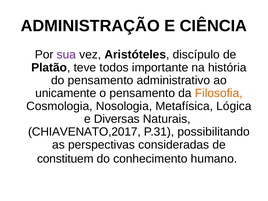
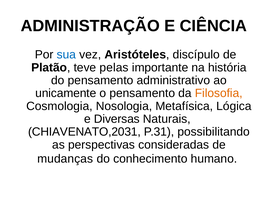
sua colour: purple -> blue
todos: todos -> pelas
CHIAVENATO,2017: CHIAVENATO,2017 -> CHIAVENATO,2031
constituem: constituem -> mudanças
